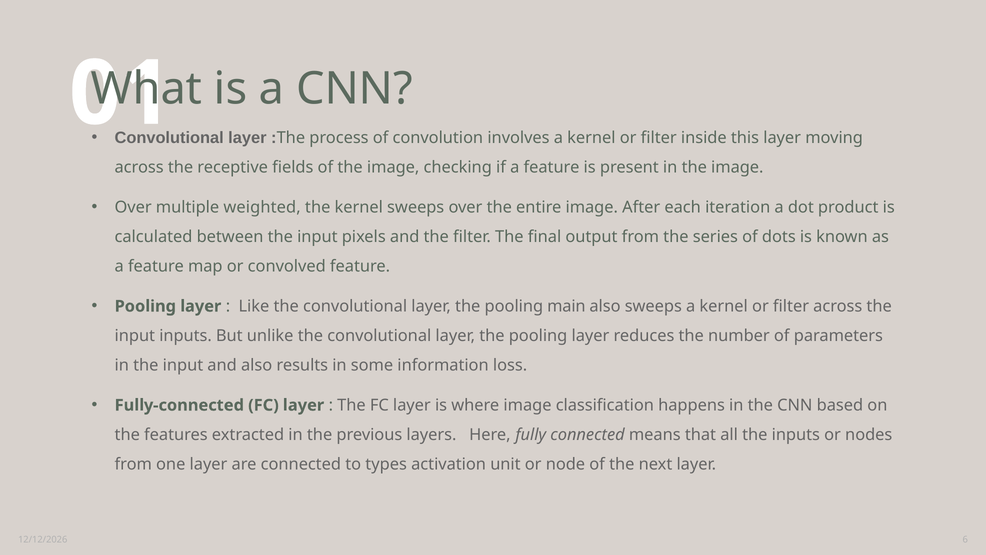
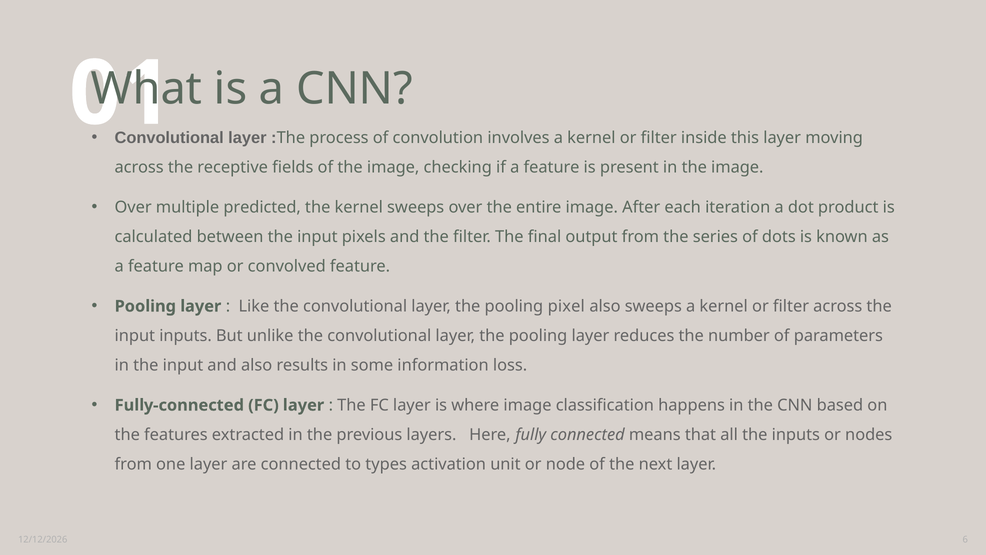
weighted: weighted -> predicted
main: main -> pixel
